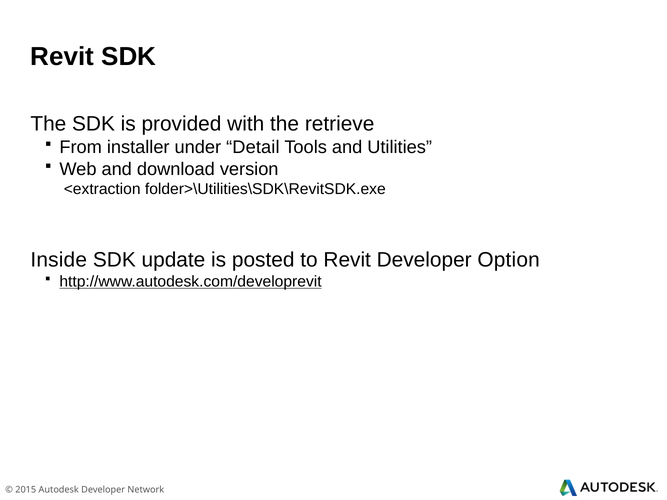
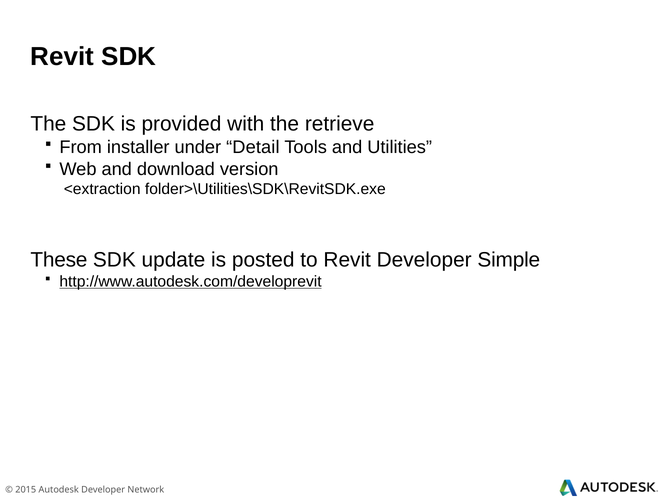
Inside: Inside -> These
Option: Option -> Simple
